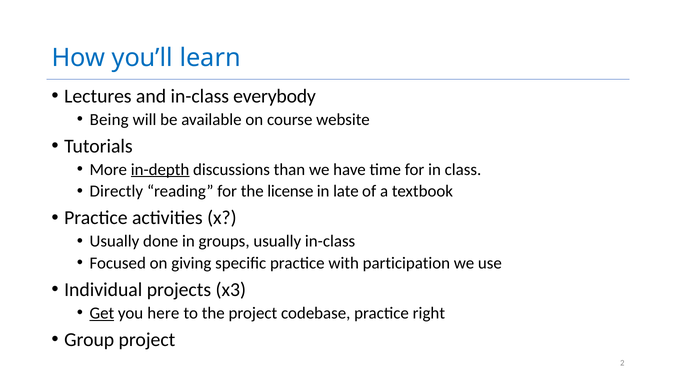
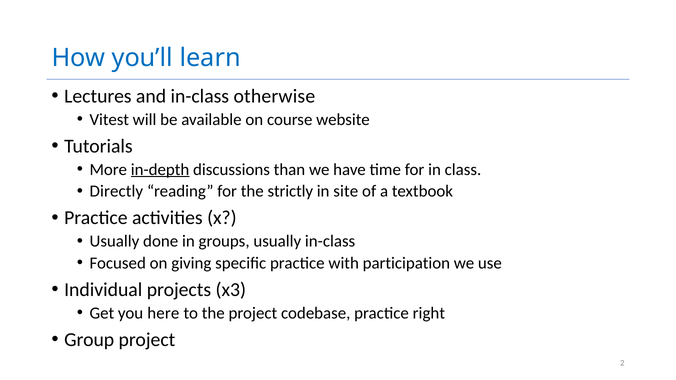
everybody: everybody -> otherwise
Being: Being -> Vitest
license: license -> strictly
late: late -> site
Get underline: present -> none
